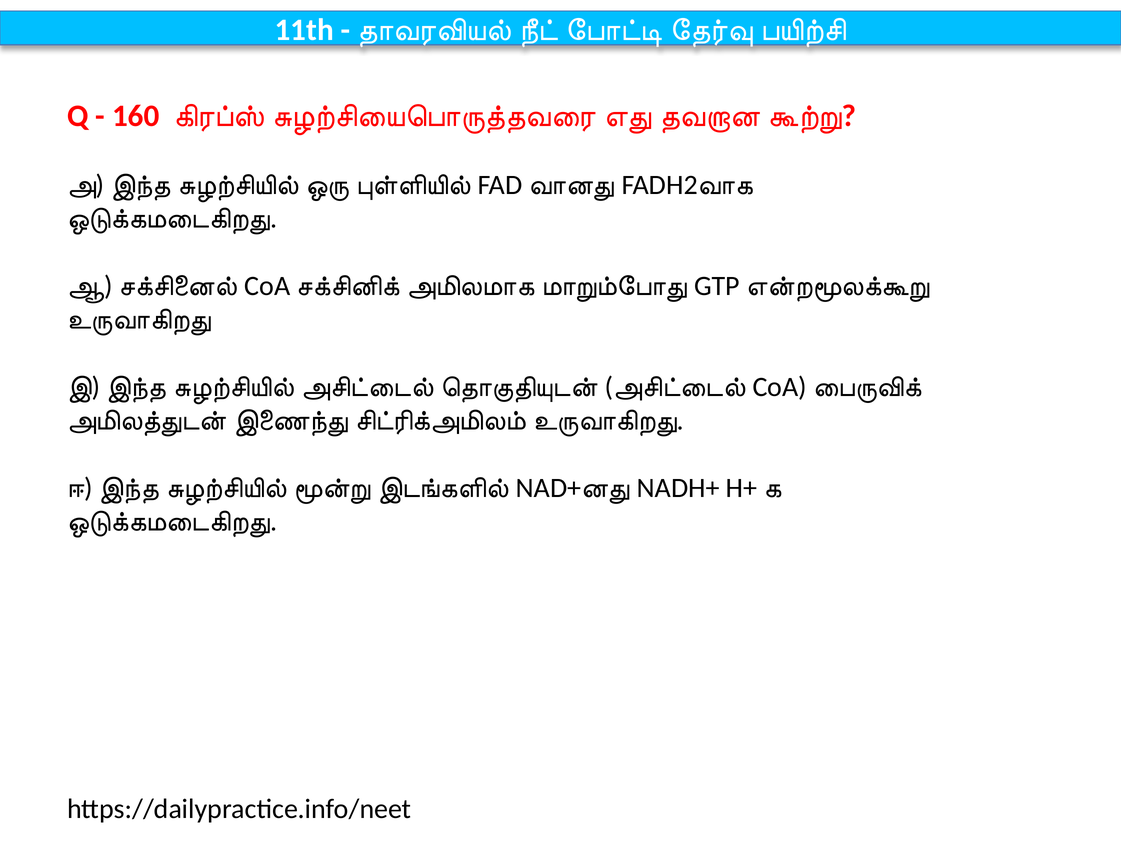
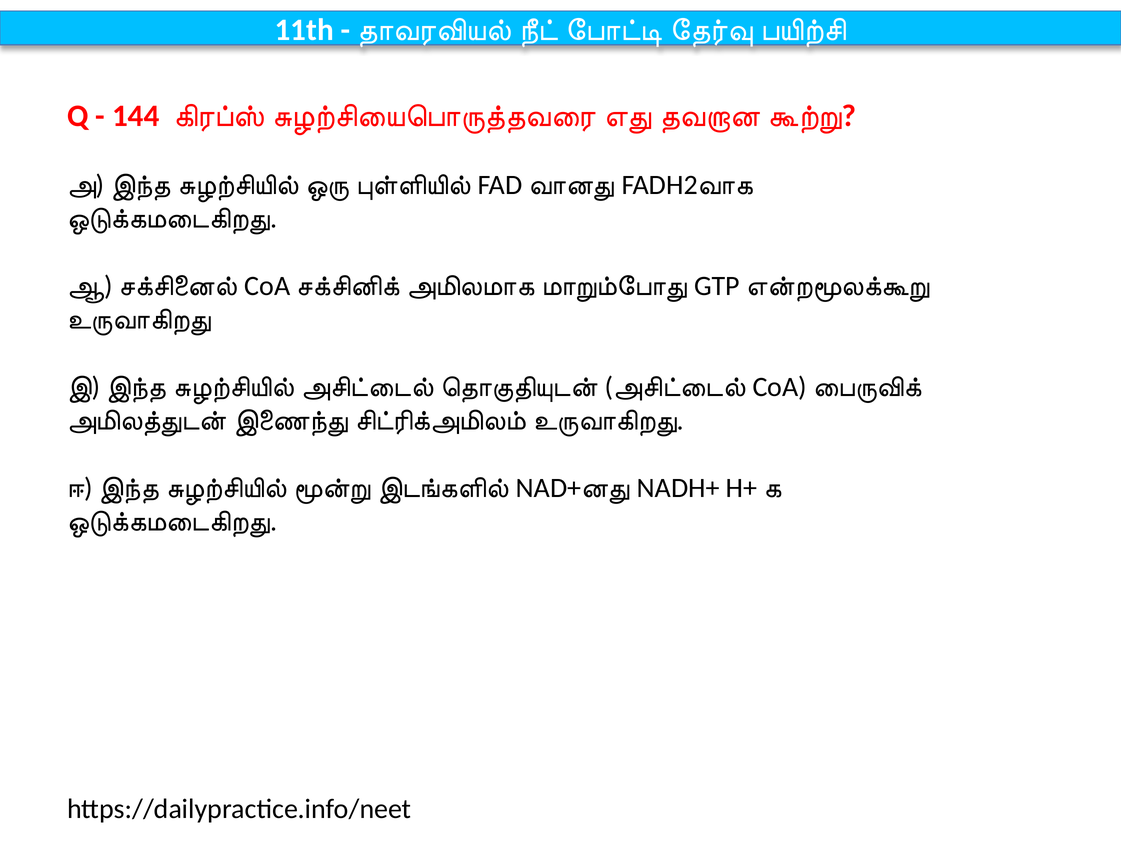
160: 160 -> 144
